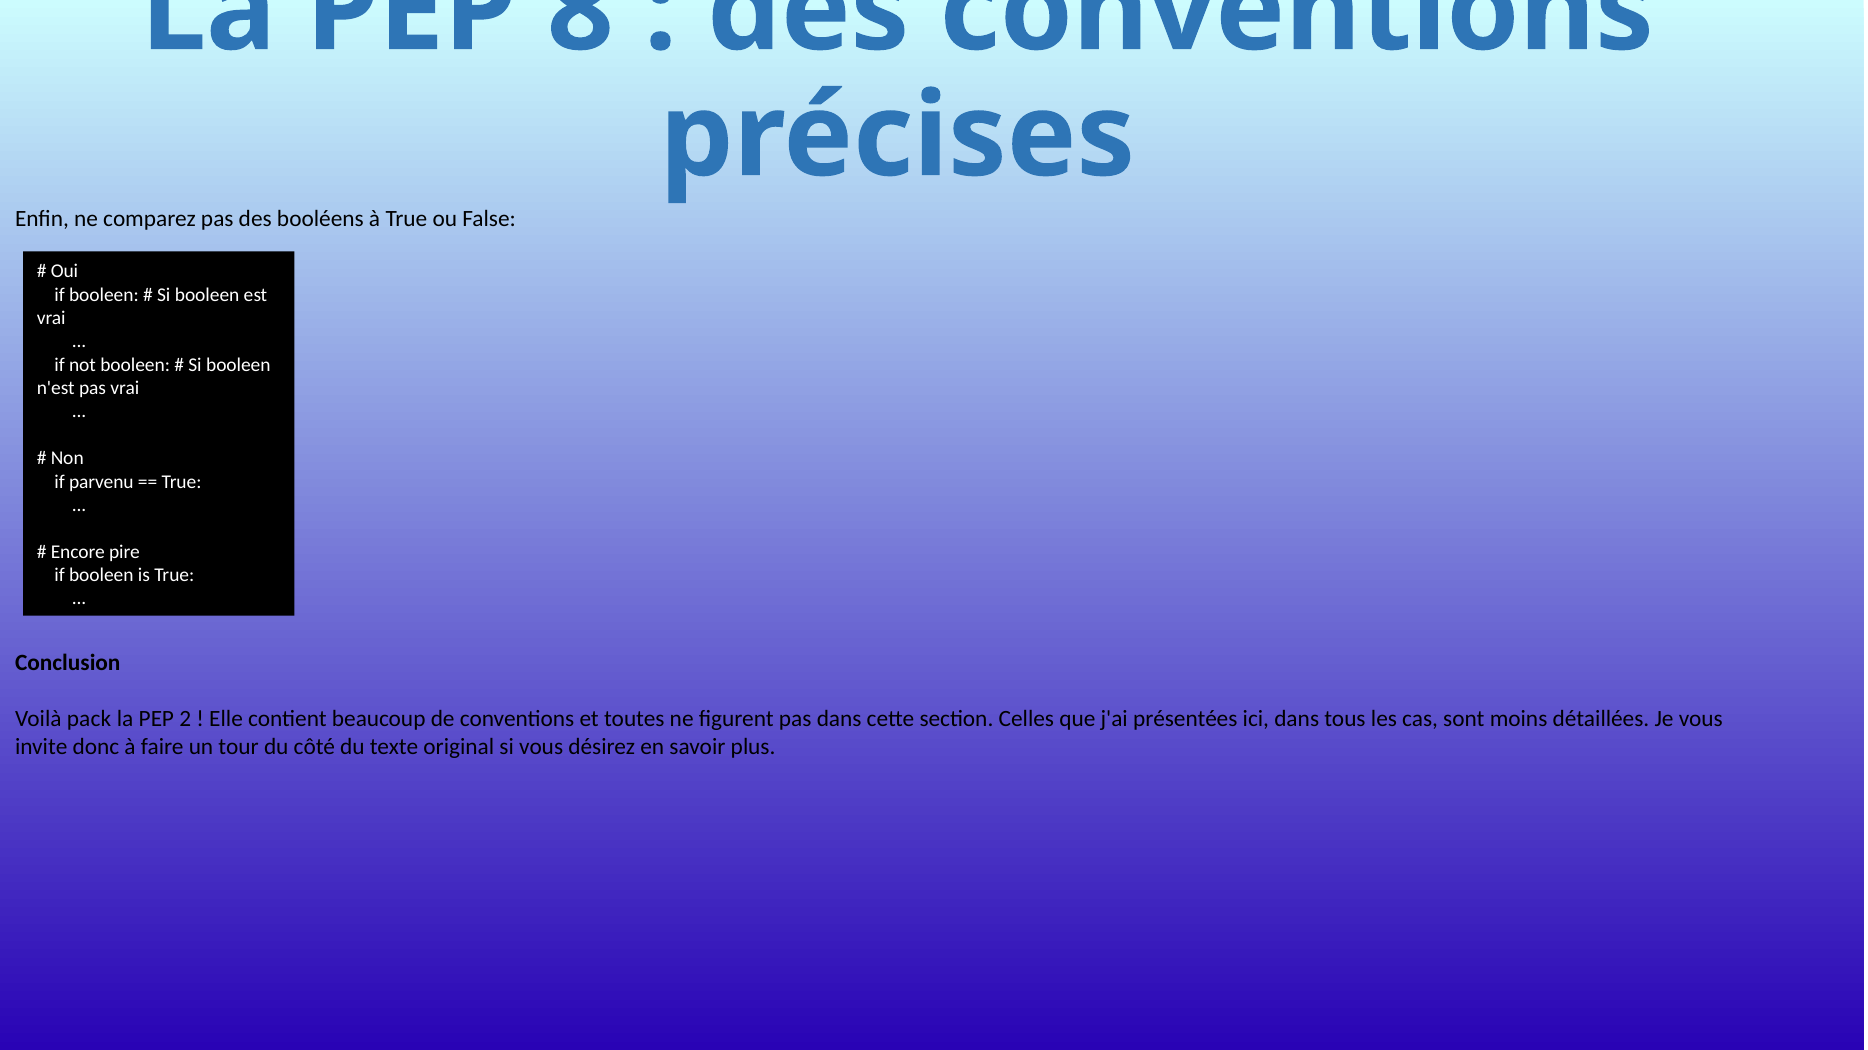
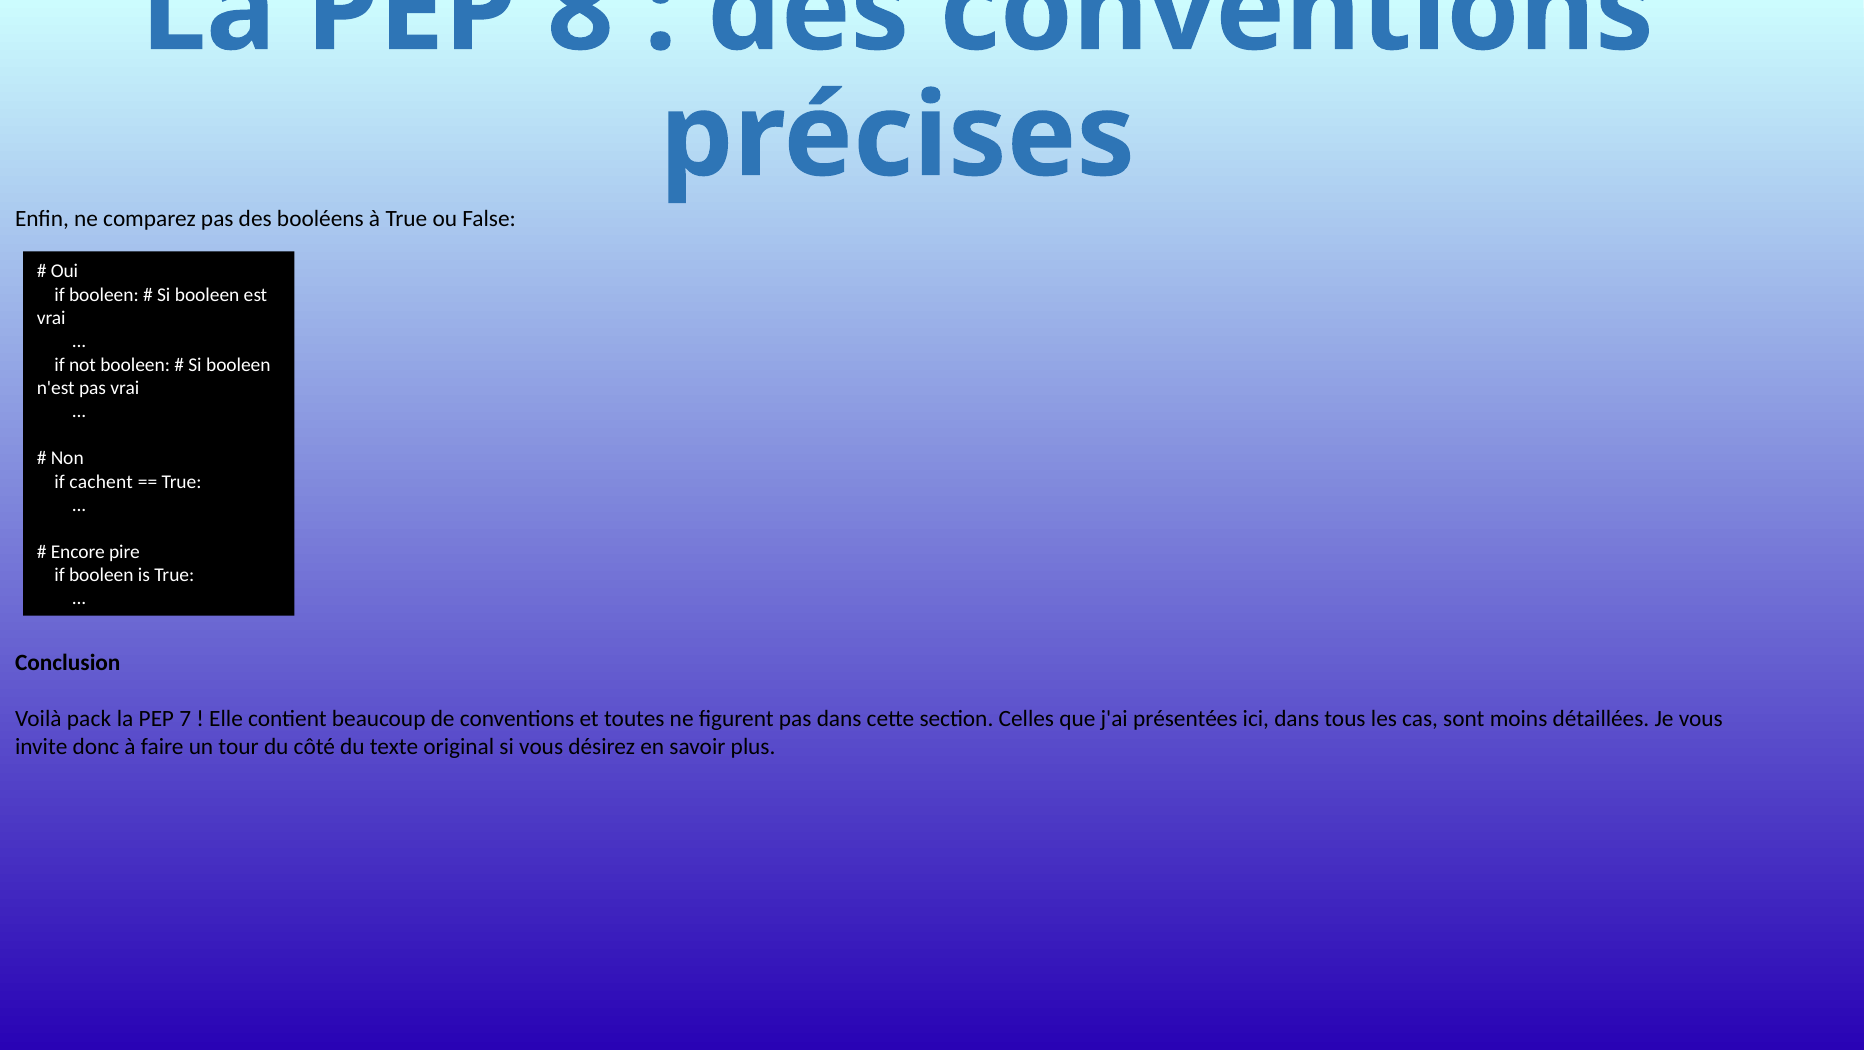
parvenu: parvenu -> cachent
2: 2 -> 7
